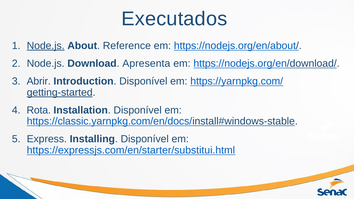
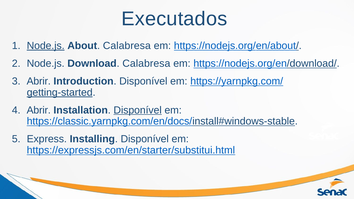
About Reference: Reference -> Calabresa
Download Apresenta: Apresenta -> Calabresa
Rota at (39, 110): Rota -> Abrir
Disponível at (138, 110) underline: none -> present
